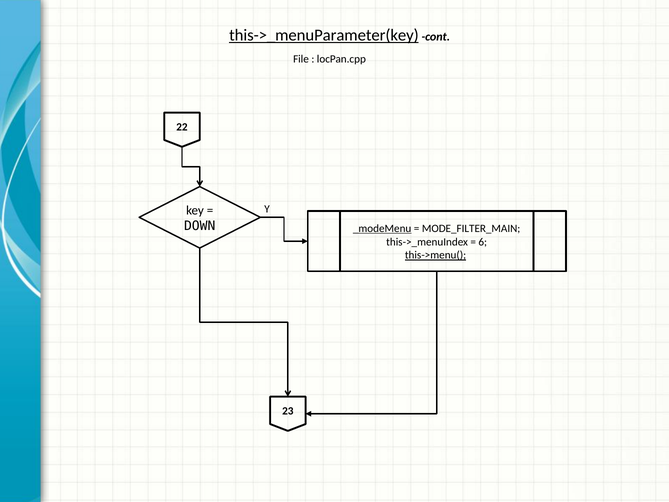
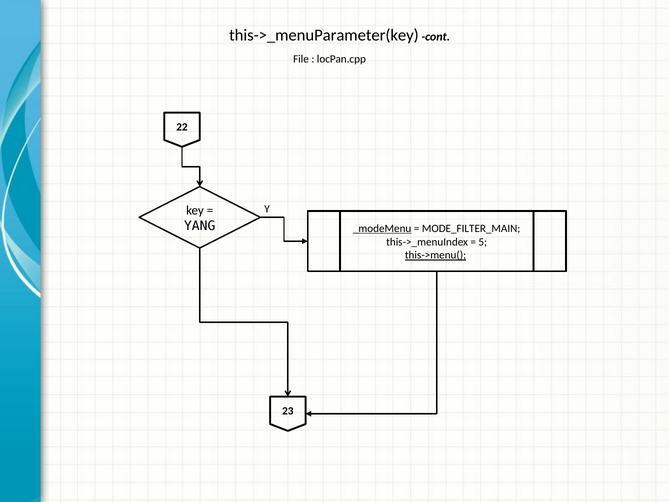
this->_menuParameter(key underline: present -> none
DOWN: DOWN -> YANG
6: 6 -> 5
